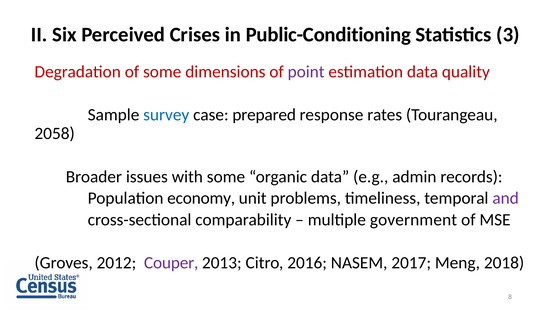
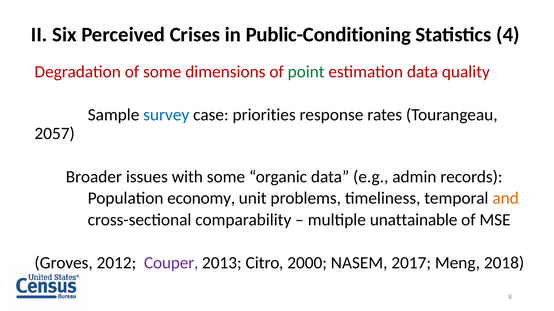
3: 3 -> 4
point colour: purple -> green
prepared: prepared -> priorities
2058: 2058 -> 2057
and colour: purple -> orange
government: government -> unattainable
2016: 2016 -> 2000
